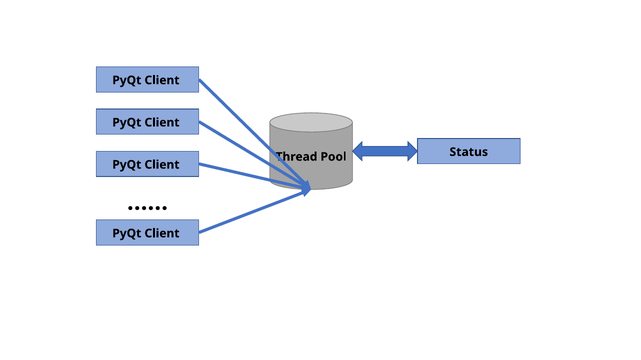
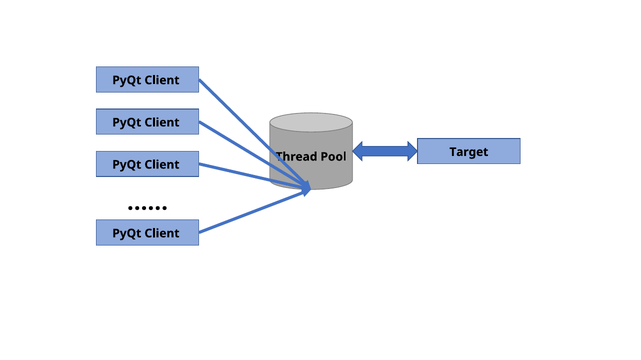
Status: Status -> Target
